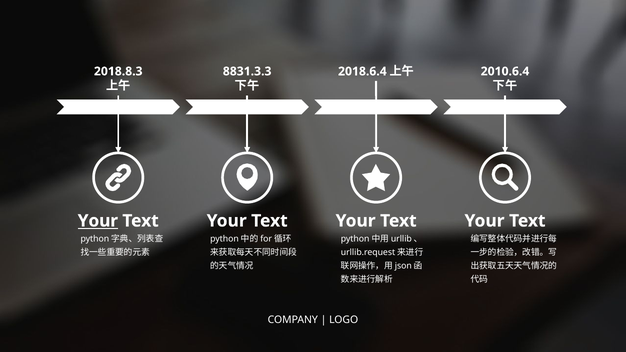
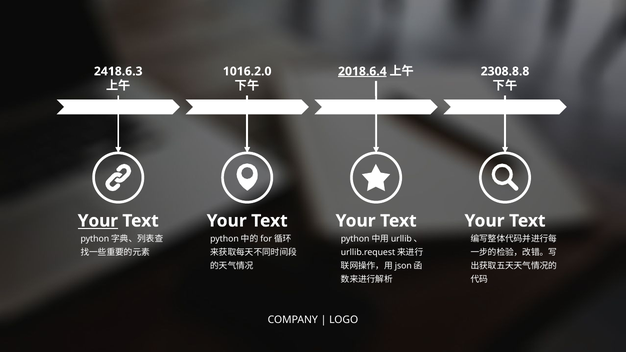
2018.8.3: 2018.8.3 -> 2418.6.3
8831.3.3: 8831.3.3 -> 1016.2.0
2018.6.4 underline: none -> present
2010.6.4: 2010.6.4 -> 2308.8.8
